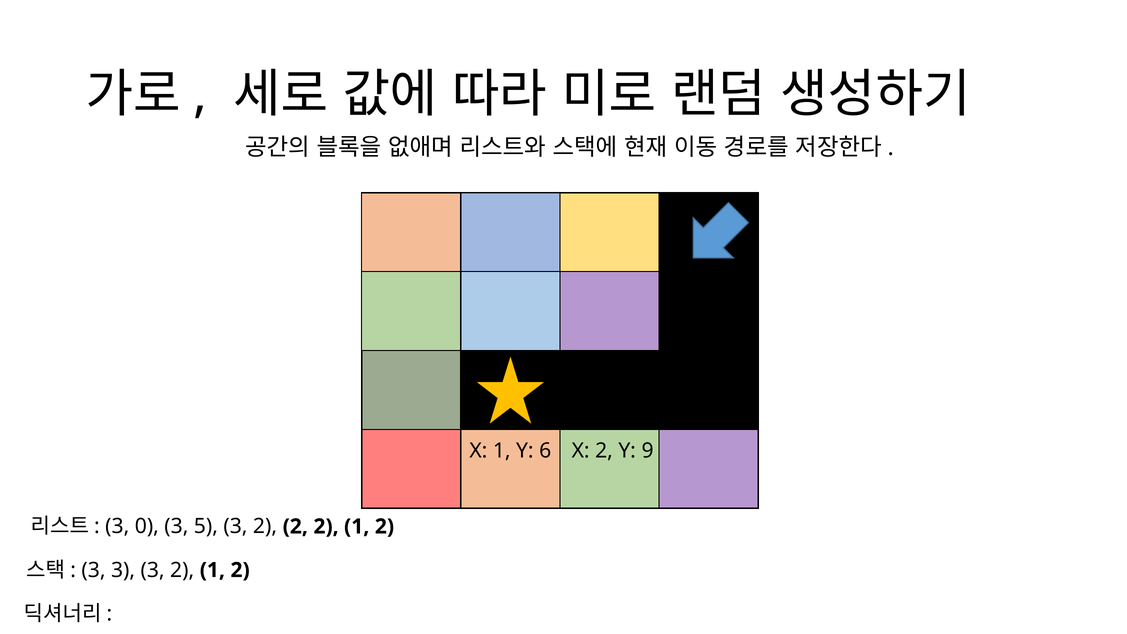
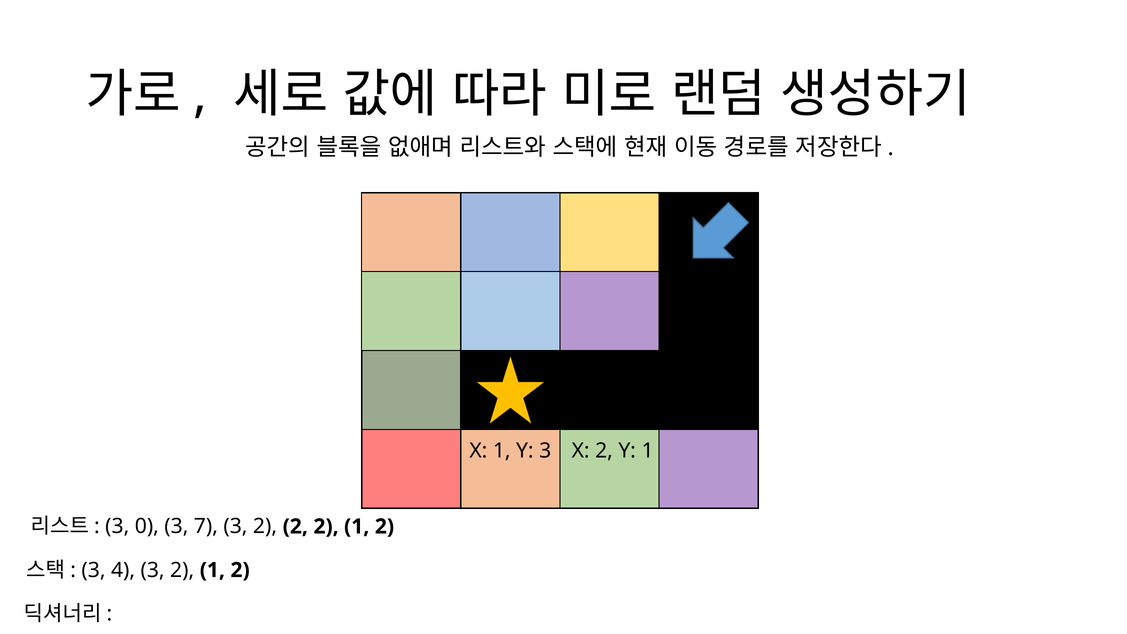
Y 6: 6 -> 3
Y 9: 9 -> 1
5: 5 -> 7
3 at (123, 570): 3 -> 4
